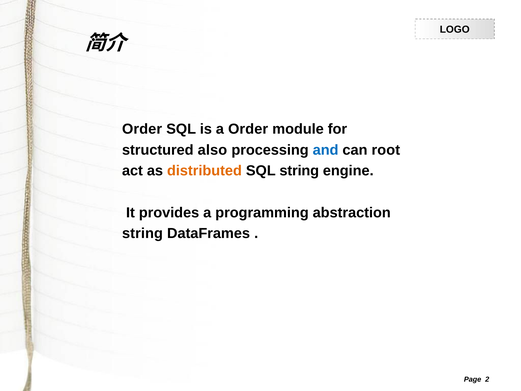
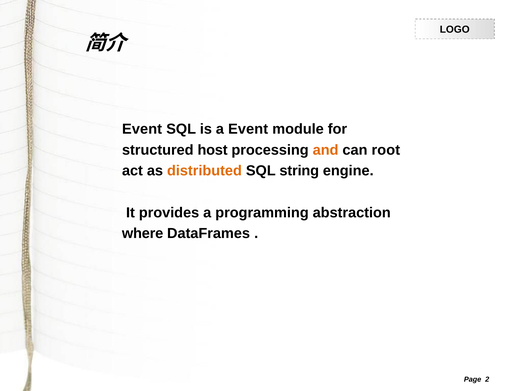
Order at (142, 129): Order -> Event
a Order: Order -> Event
also: also -> host
and colour: blue -> orange
string at (142, 233): string -> where
